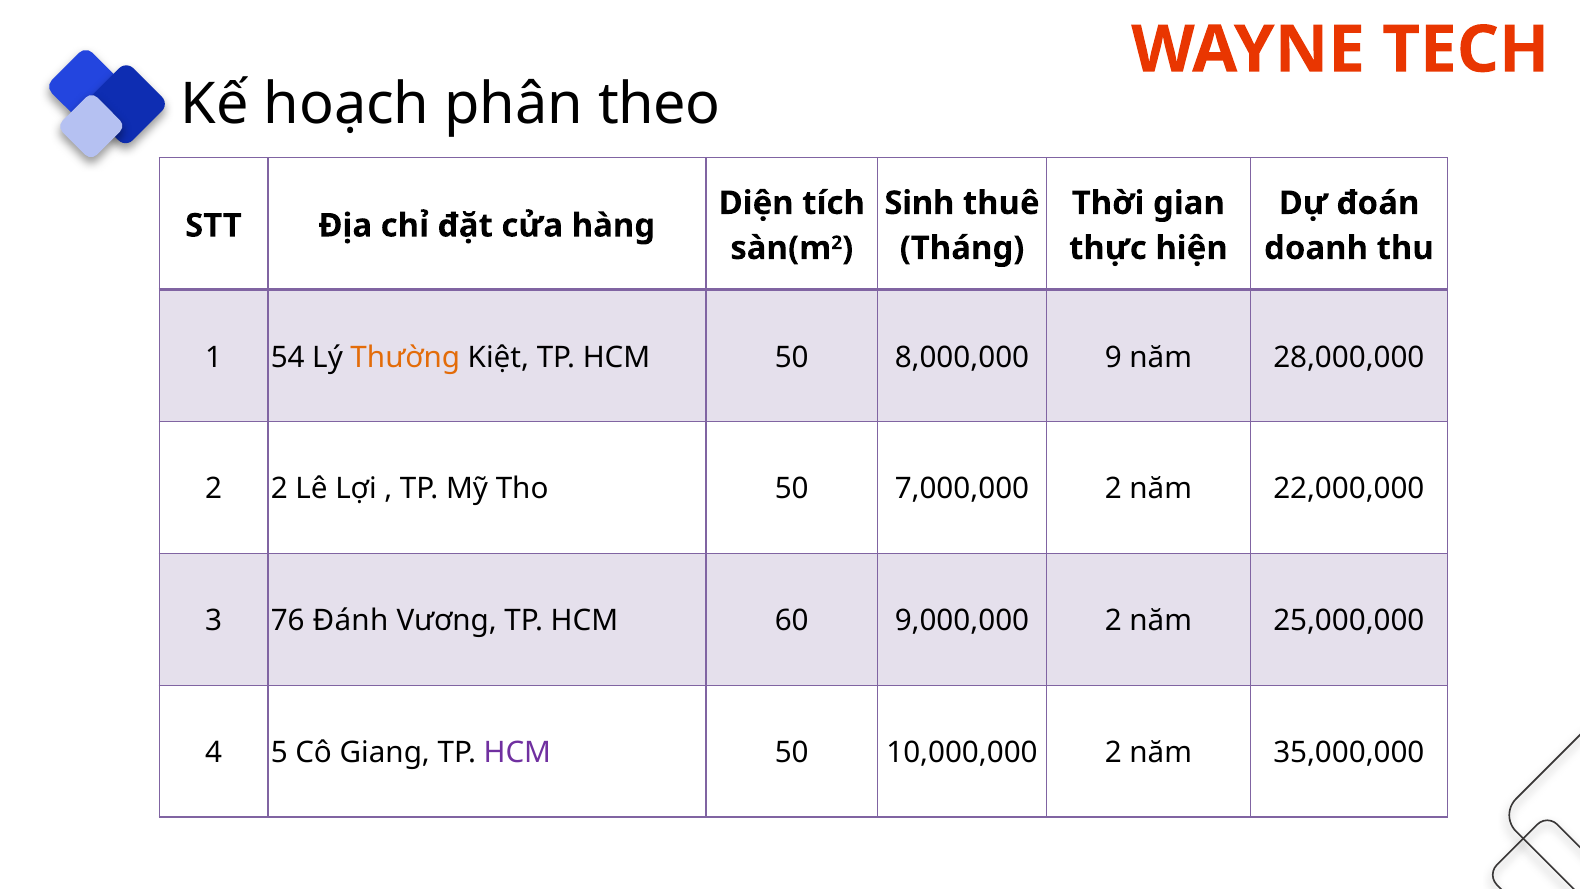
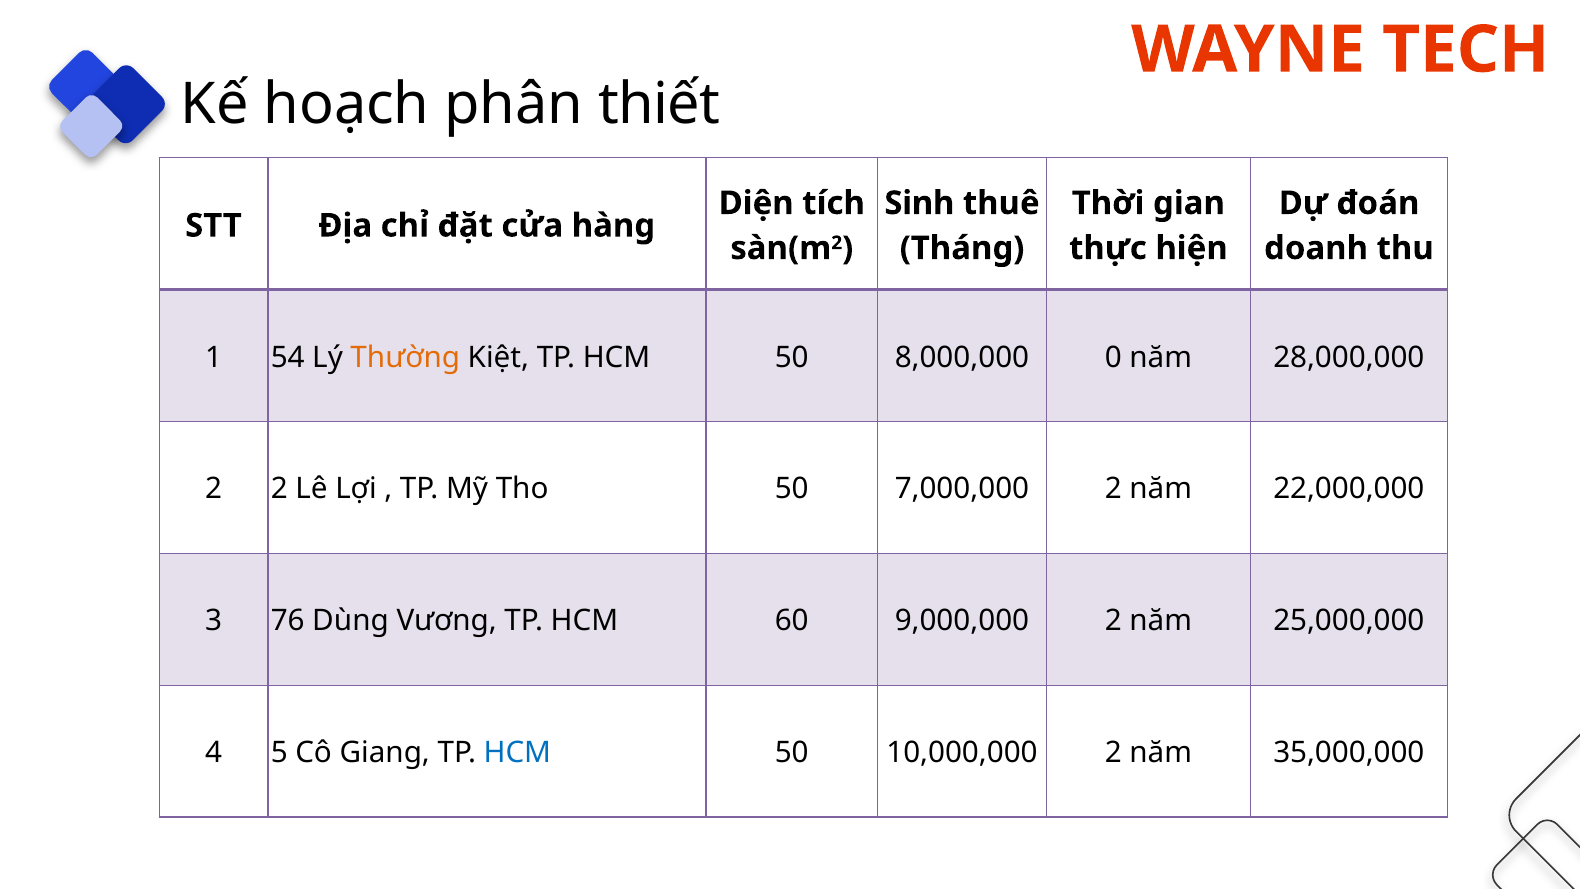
theo: theo -> thiết
9: 9 -> 0
Đánh: Đánh -> Dùng
HCM at (517, 753) colour: purple -> blue
